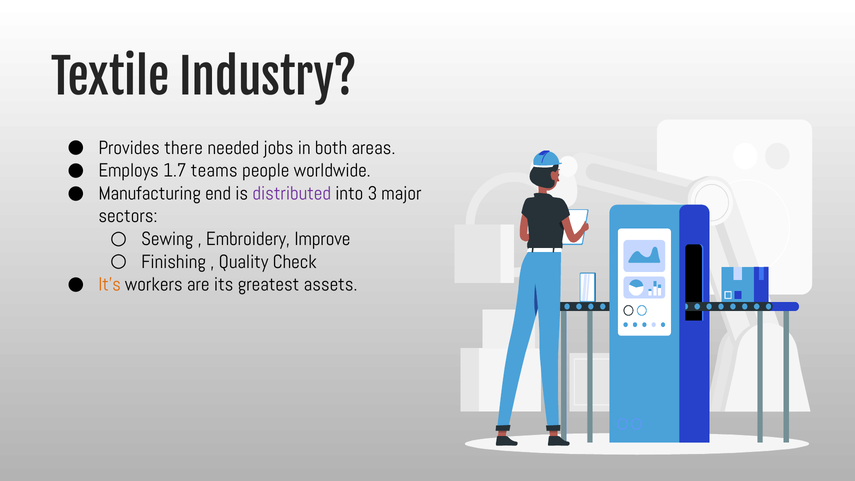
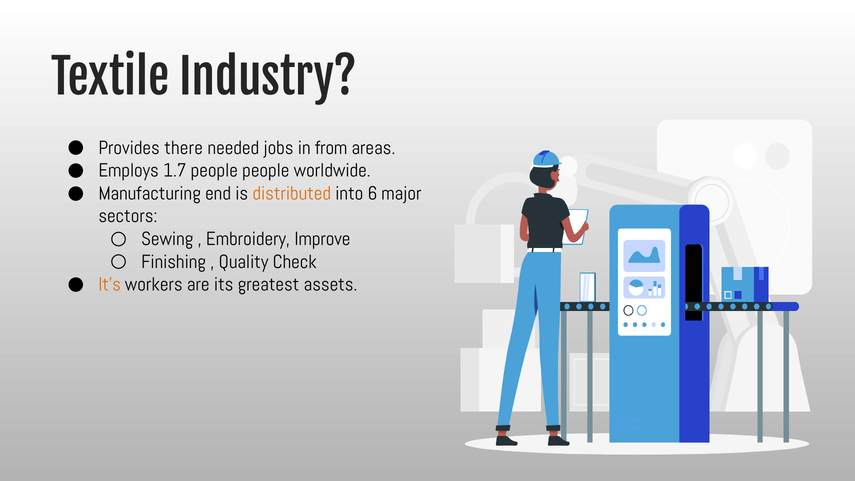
both: both -> from
1.7 teams: teams -> people
distributed colour: purple -> orange
3: 3 -> 6
